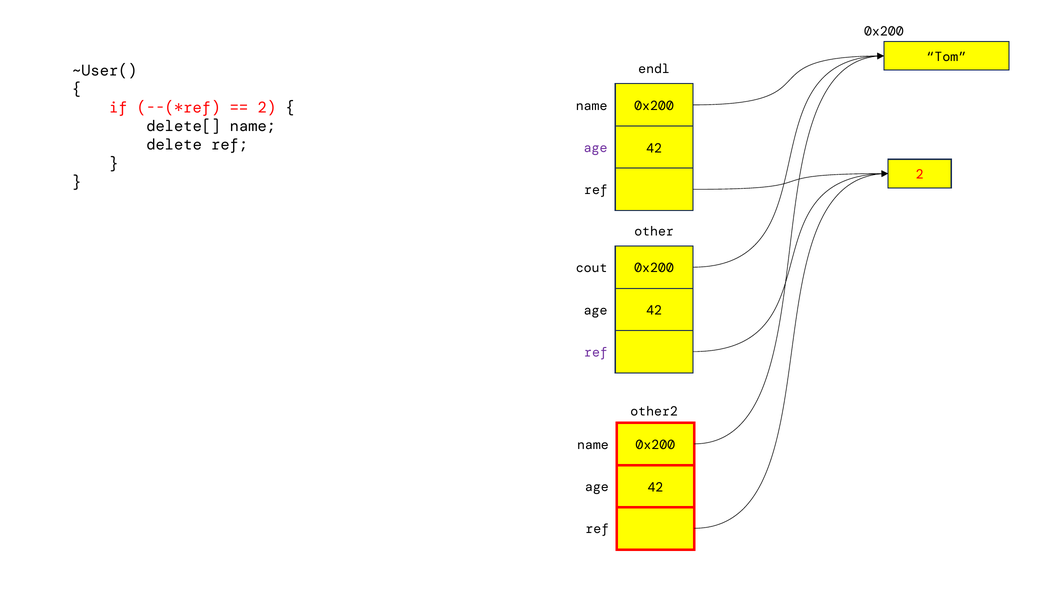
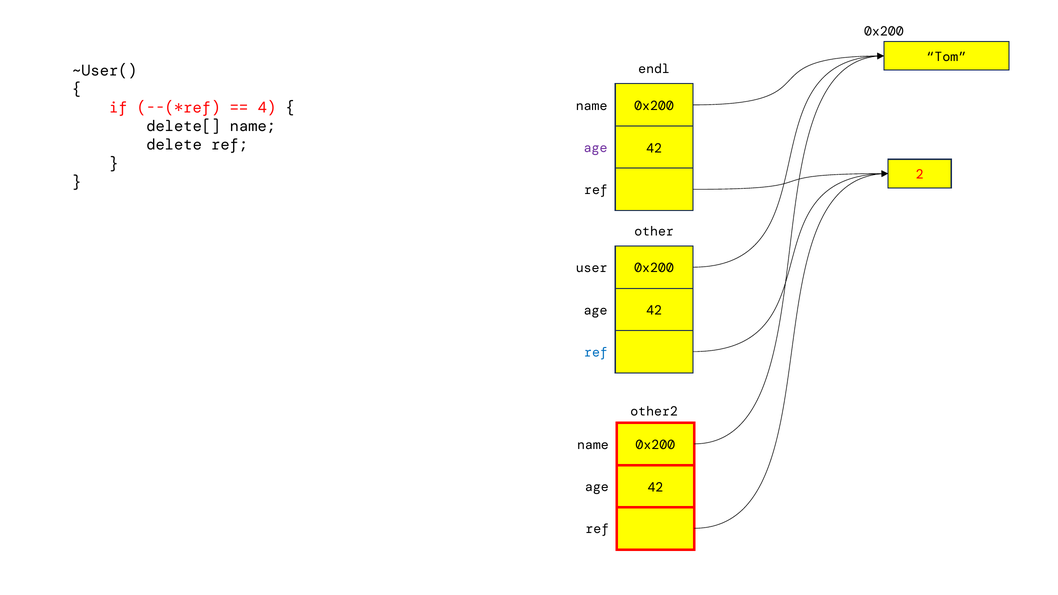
2 at (267, 108): 2 -> 4
cout: cout -> user
ref at (596, 352) colour: purple -> blue
